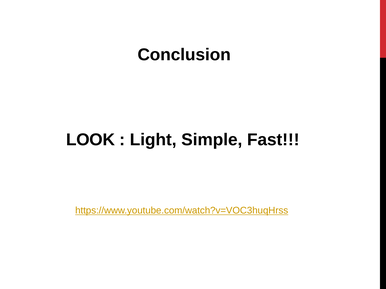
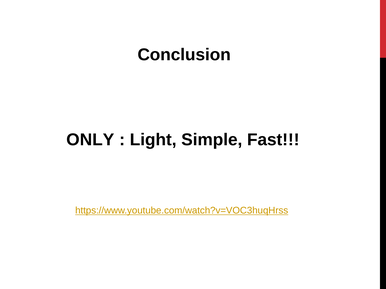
LOOK: LOOK -> ONLY
